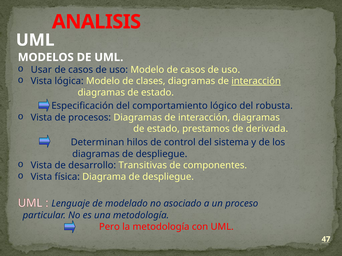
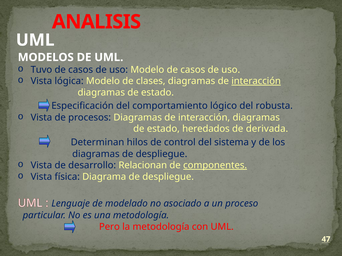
Usar: Usar -> Tuvo
prestamos: prestamos -> heredados
Transitivas: Transitivas -> Relacionan
componentes underline: none -> present
